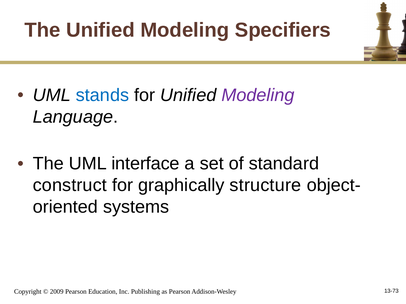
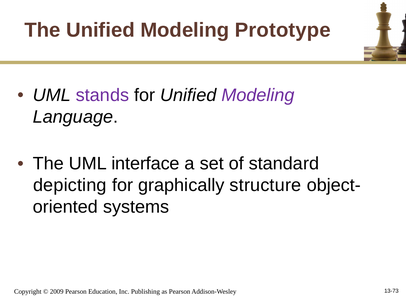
Specifiers: Specifiers -> Prototype
stands colour: blue -> purple
construct: construct -> depicting
